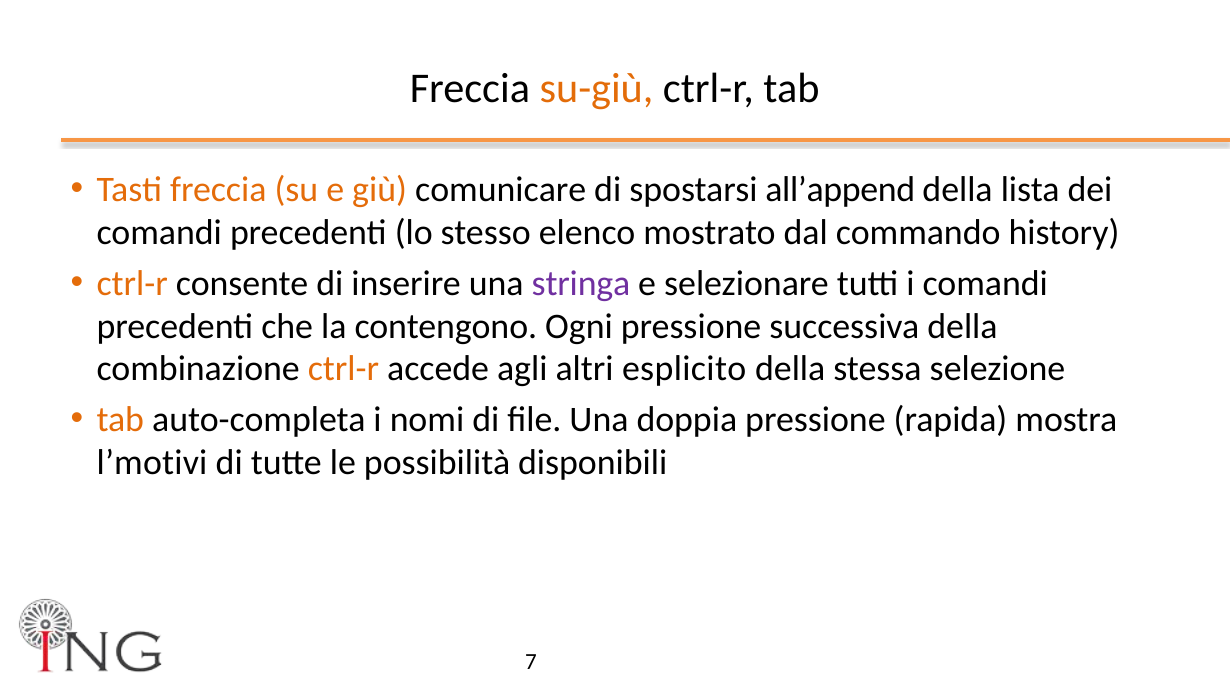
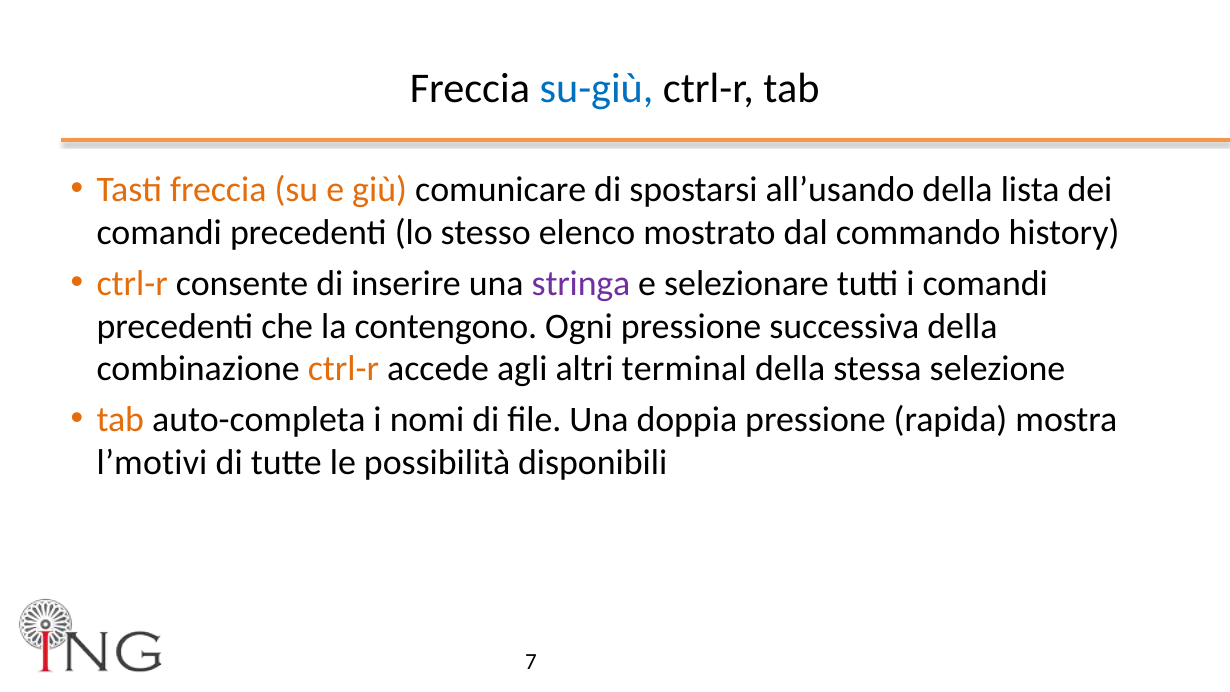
su-giù colour: orange -> blue
all’append: all’append -> all’usando
esplicito: esplicito -> terminal
